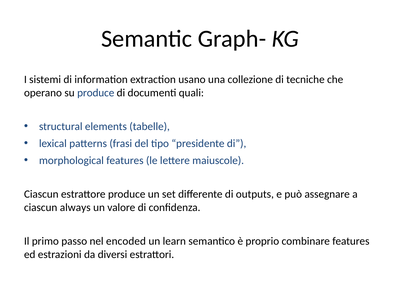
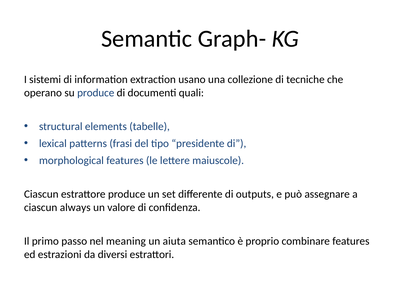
encoded: encoded -> meaning
learn: learn -> aiuta
